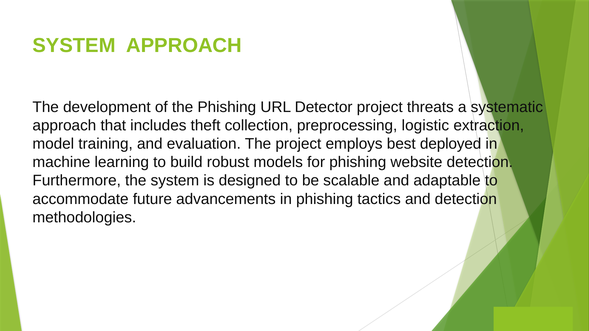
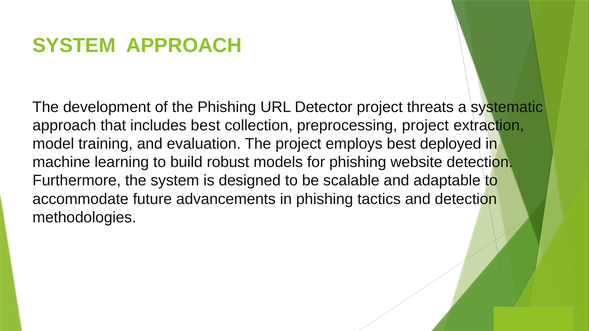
includes theft: theft -> best
preprocessing logistic: logistic -> project
